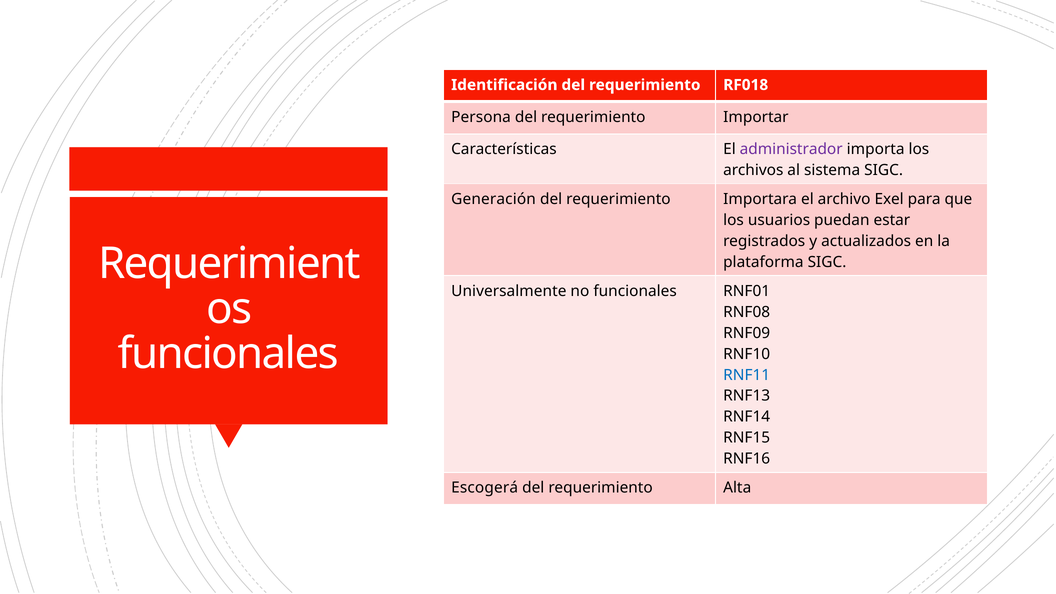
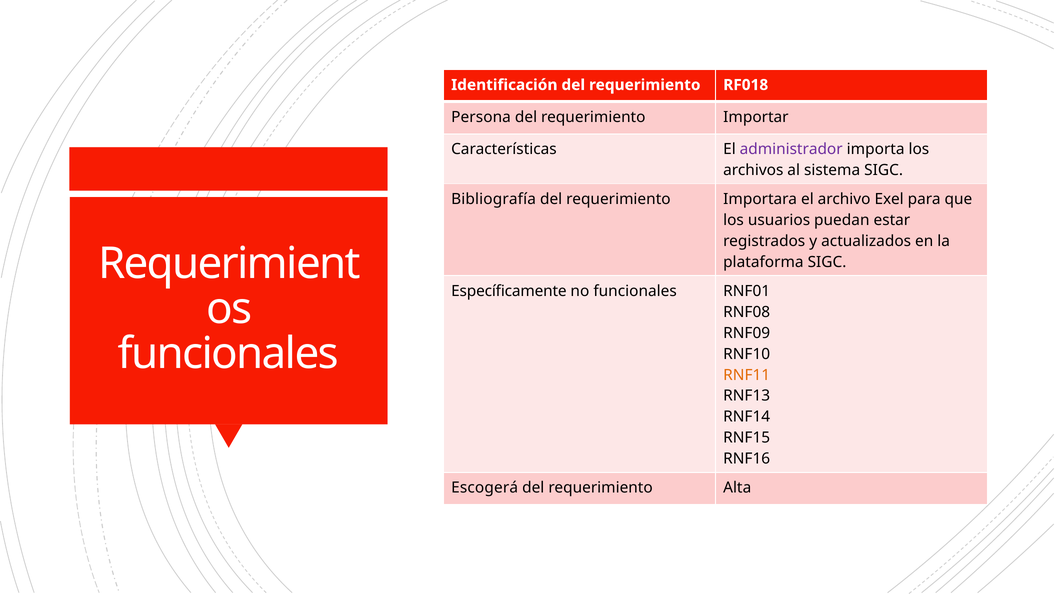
Generación: Generación -> Bibliografía
Universalmente: Universalmente -> Específicamente
RNF11 colour: blue -> orange
